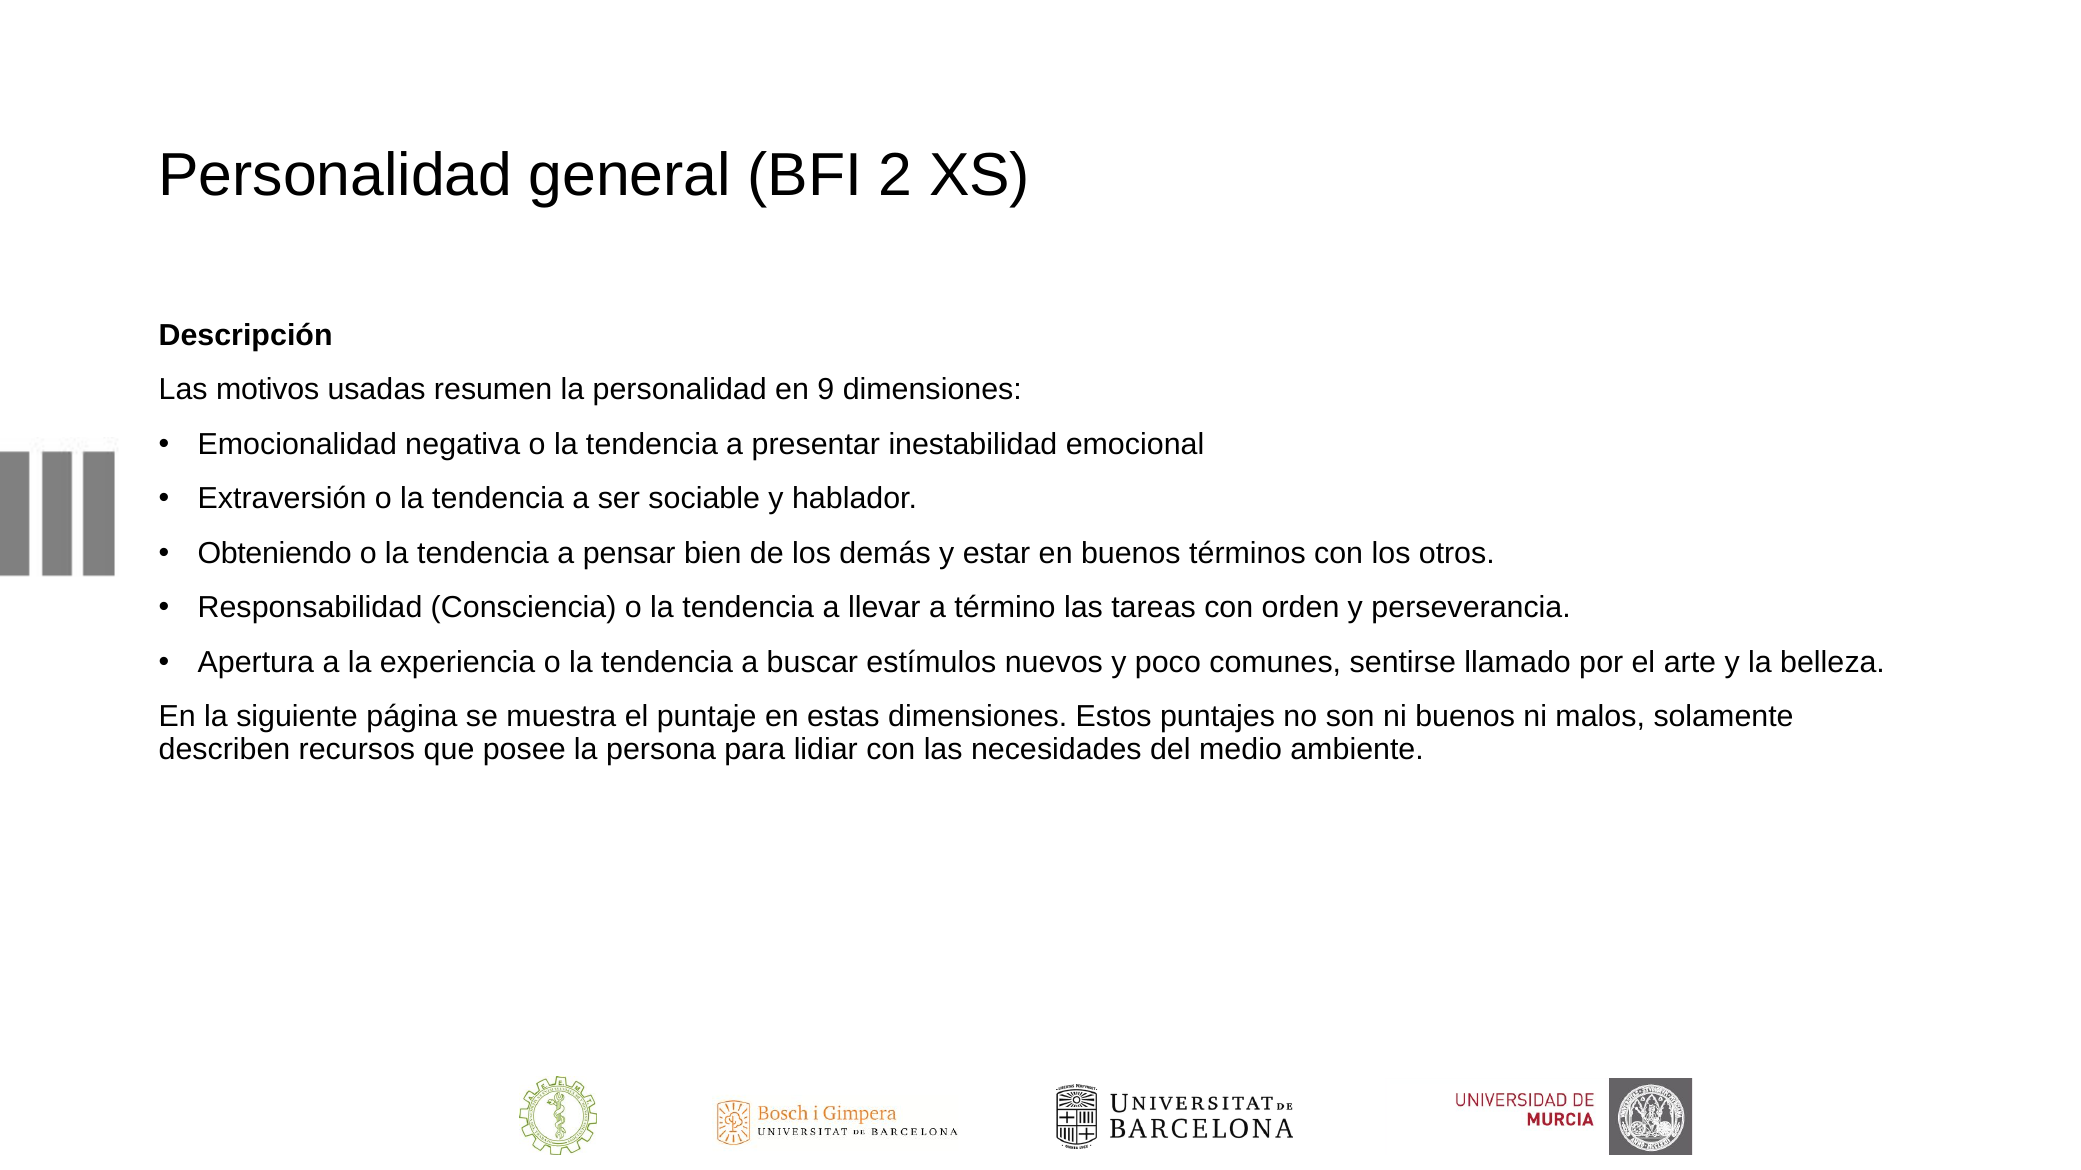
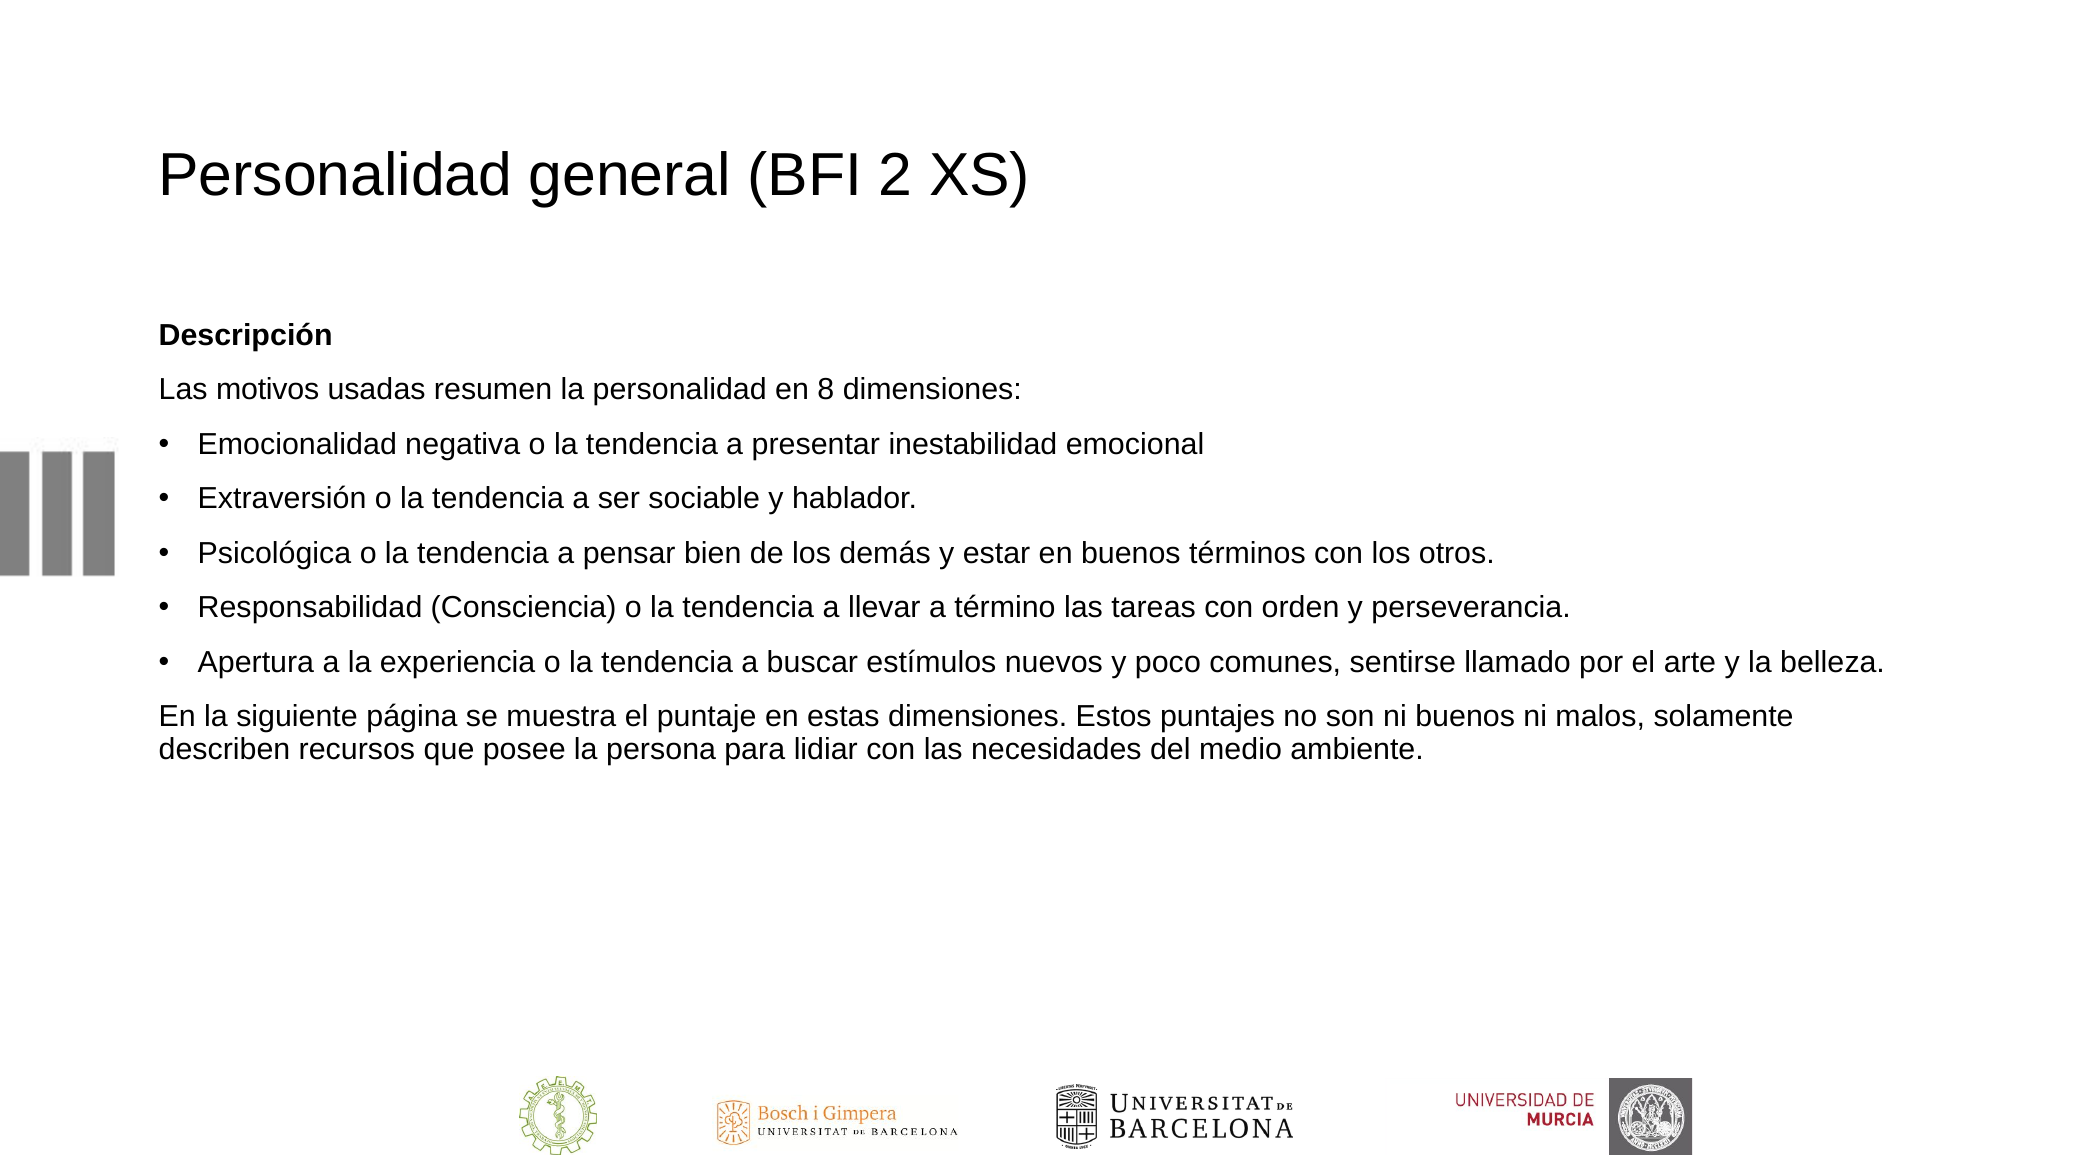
9: 9 -> 8
Obteniendo: Obteniendo -> Psicológica
